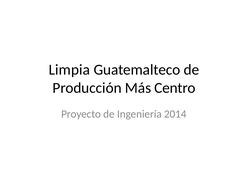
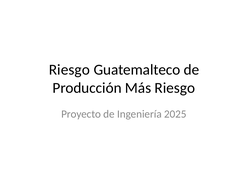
Limpia at (69, 70): Limpia -> Riesgo
Más Centro: Centro -> Riesgo
2014: 2014 -> 2025
